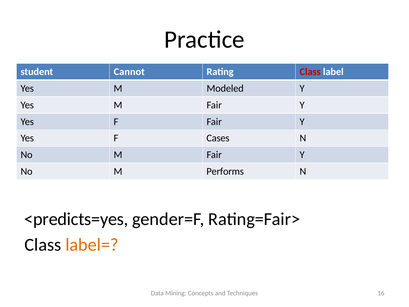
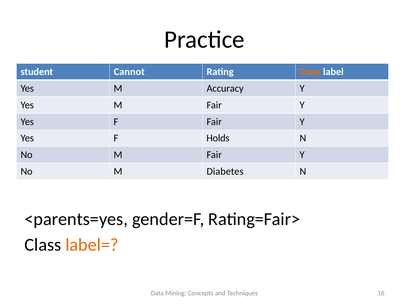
Class at (310, 72) colour: red -> orange
Modeled: Modeled -> Accuracy
Cases: Cases -> Holds
Performs: Performs -> Diabetes
<predicts=yes: <predicts=yes -> <parents=yes
